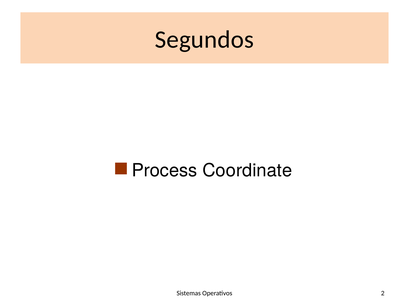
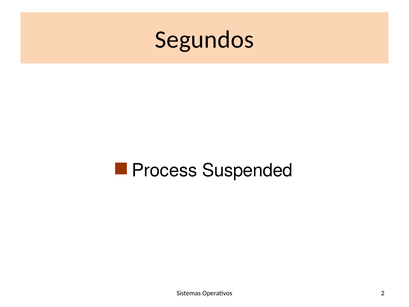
Coordinate: Coordinate -> Suspended
